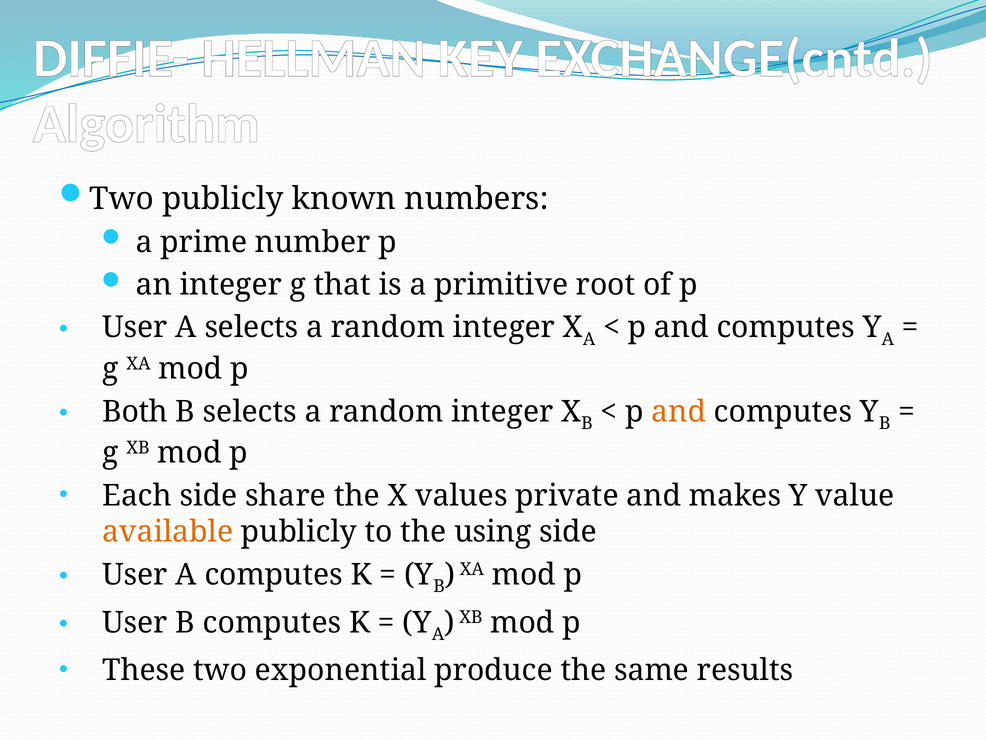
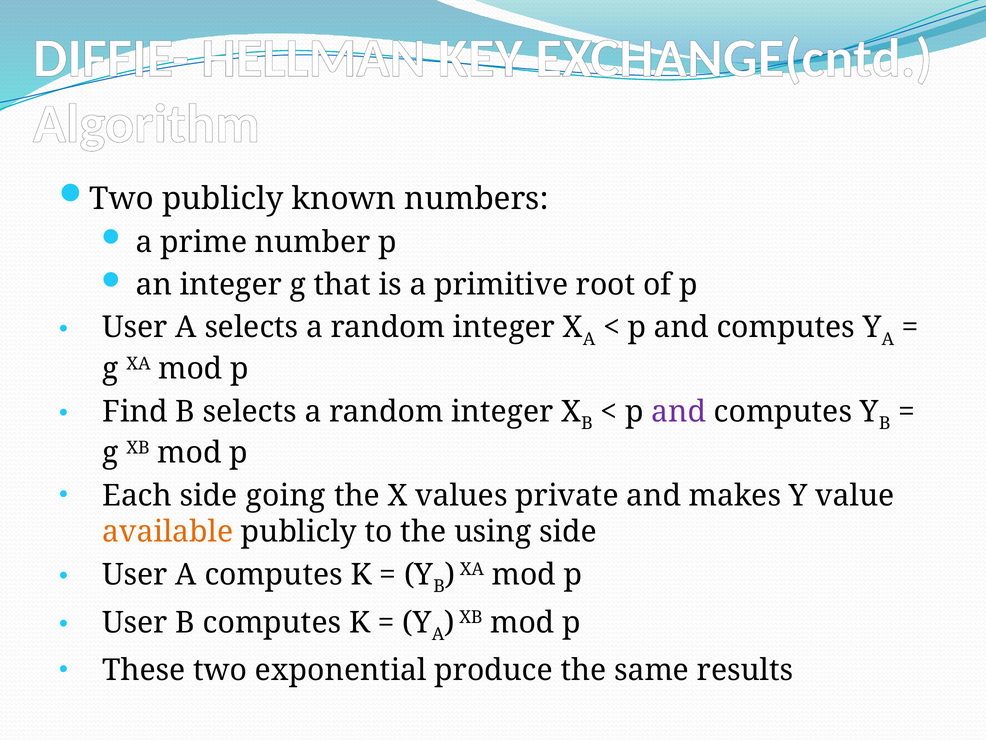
Both: Both -> Find
and at (679, 411) colour: orange -> purple
share: share -> going
